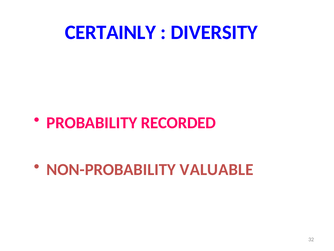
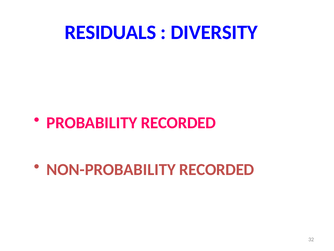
CERTAINLY: CERTAINLY -> RESIDUALS
NON-PROBABILITY VALUABLE: VALUABLE -> RECORDED
